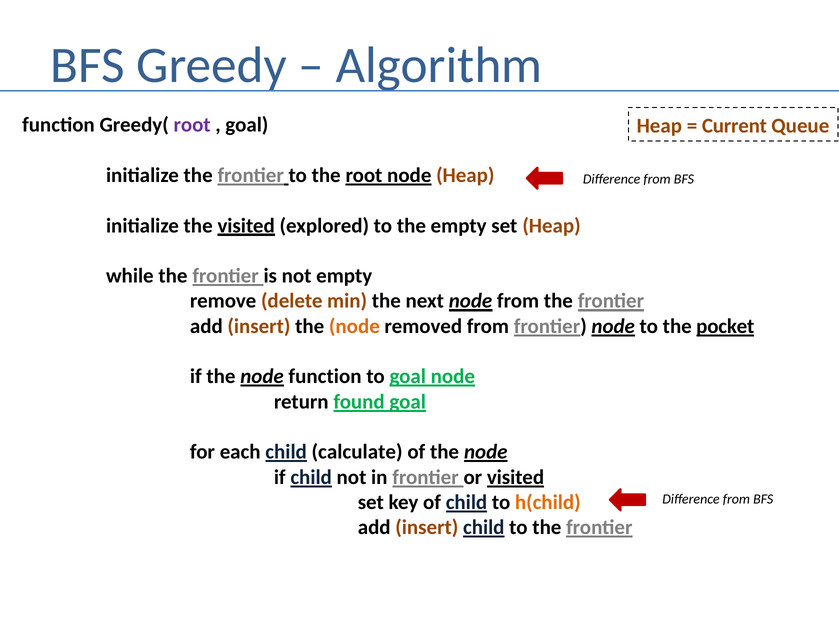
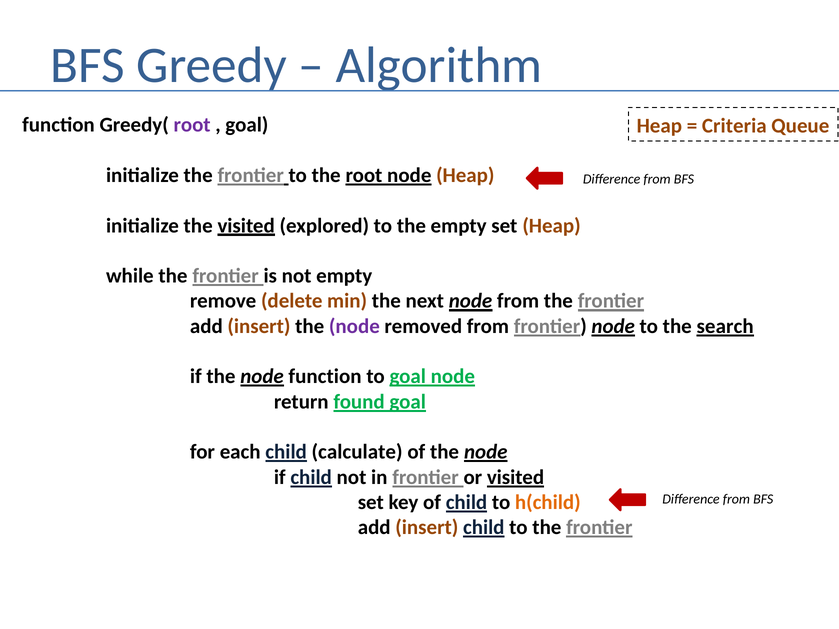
Current: Current -> Criteria
node at (354, 326) colour: orange -> purple
pocket: pocket -> search
